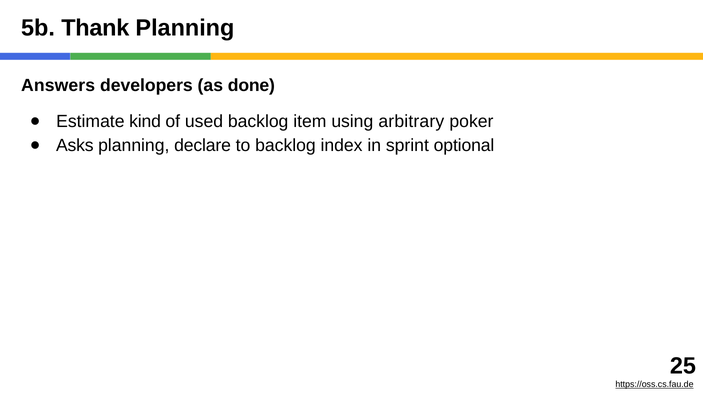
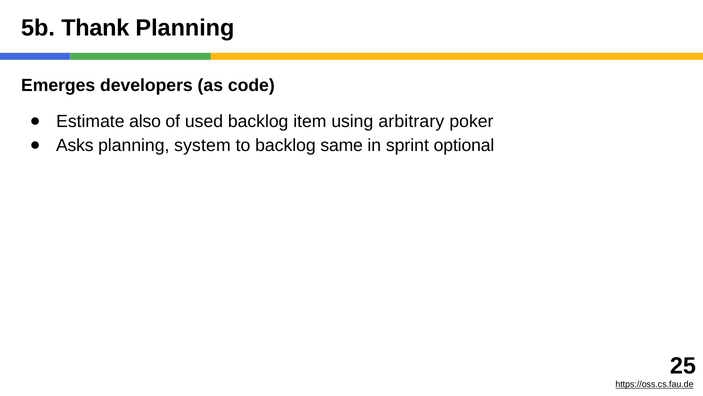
Answers: Answers -> Emerges
done: done -> code
kind: kind -> also
declare: declare -> system
index: index -> same
